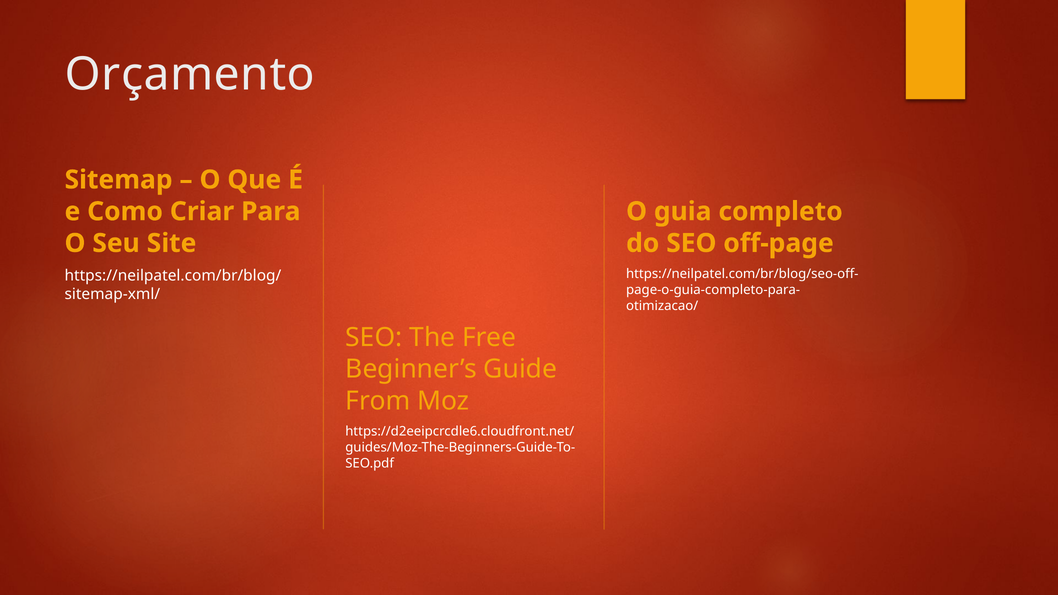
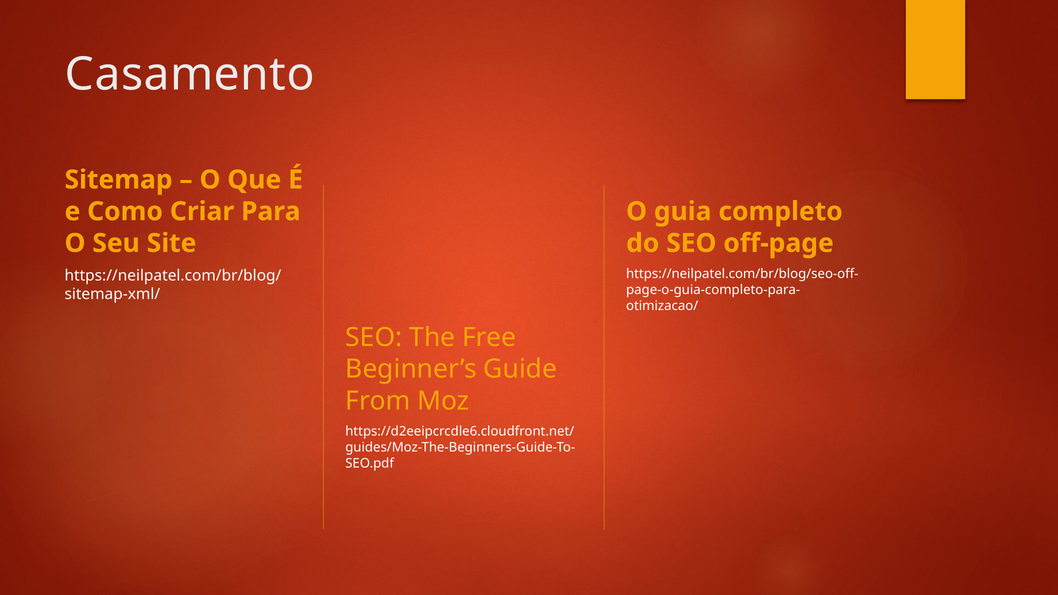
Orçamento: Orçamento -> Casamento
